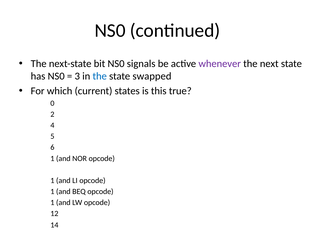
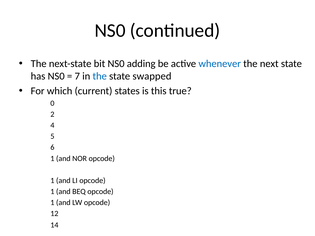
signals: signals -> adding
whenever colour: purple -> blue
3: 3 -> 7
